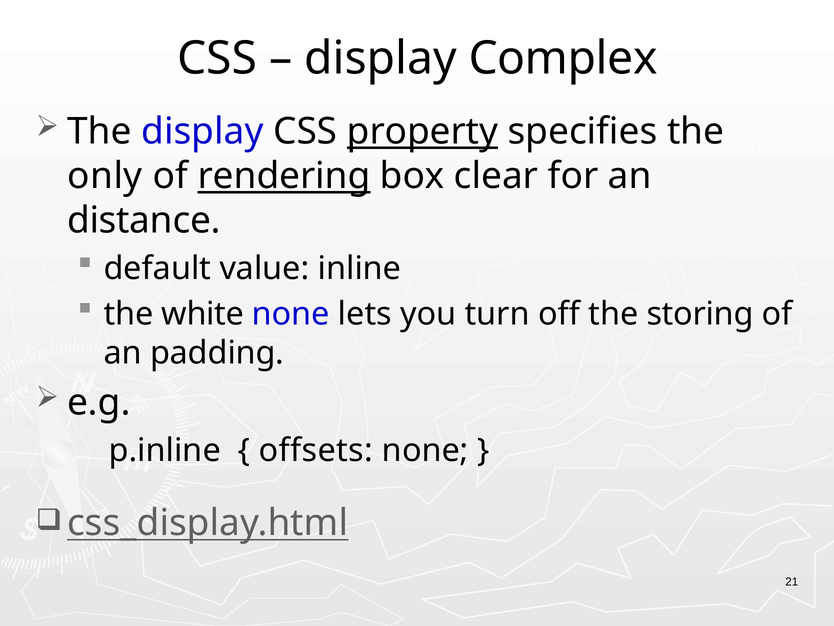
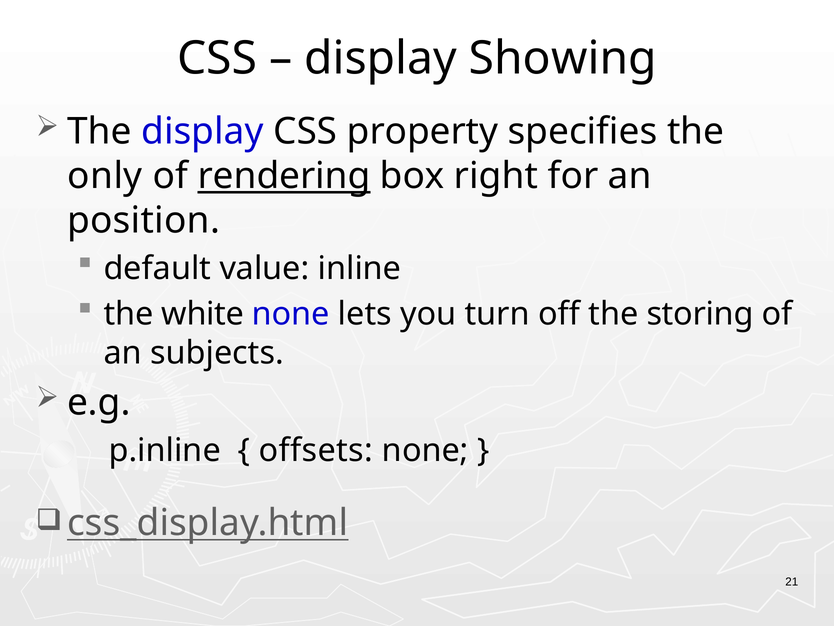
Complex: Complex -> Showing
property underline: present -> none
clear: clear -> right
distance: distance -> position
padding: padding -> subjects
